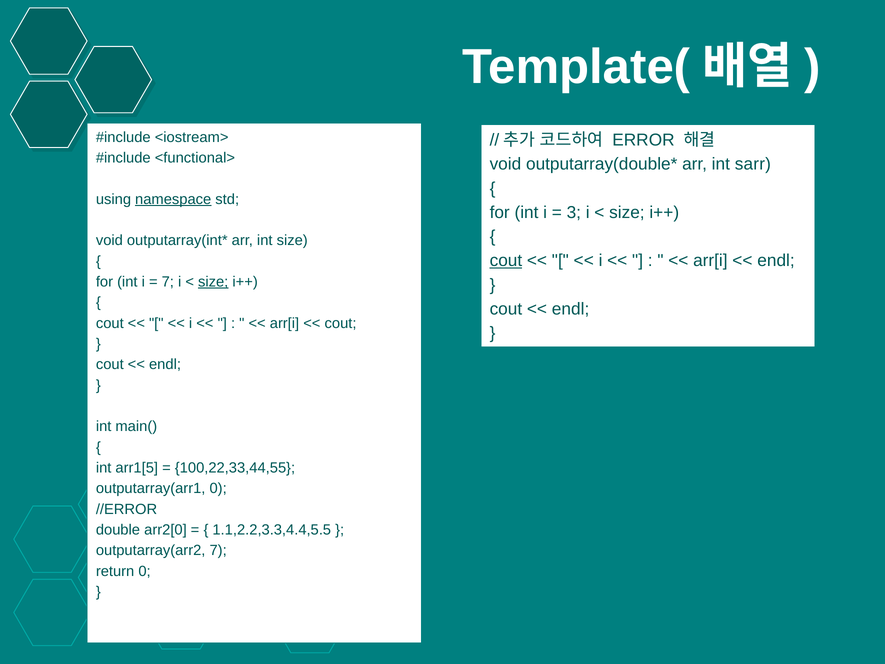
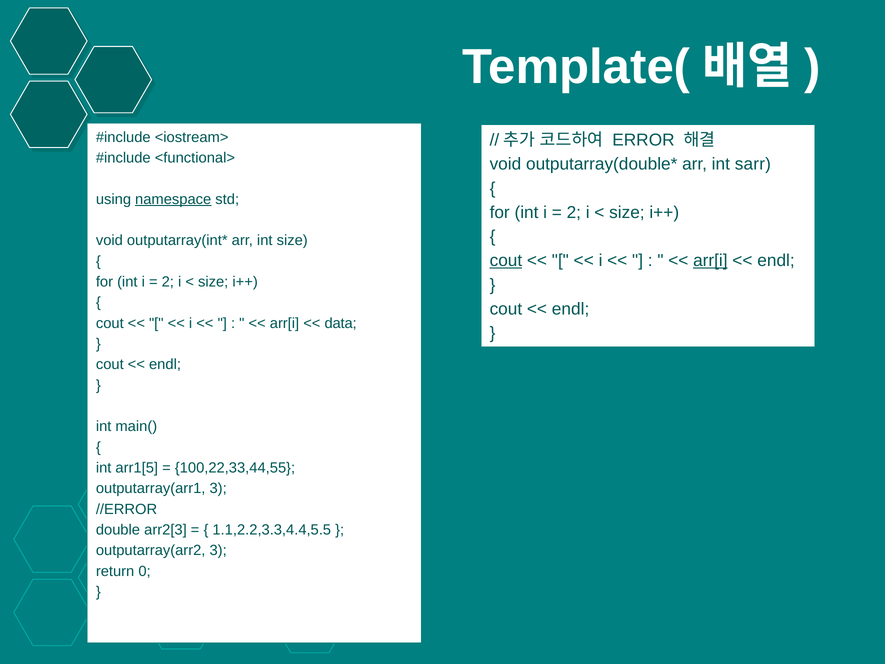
3 at (574, 212): 3 -> 2
arr[i at (710, 261) underline: none -> present
7 at (168, 282): 7 -> 2
size at (213, 282) underline: present -> none
cout at (341, 323): cout -> data
outputarray(arr1 0: 0 -> 3
arr2[0: arr2[0 -> arr2[3
outputarray(arr2 7: 7 -> 3
